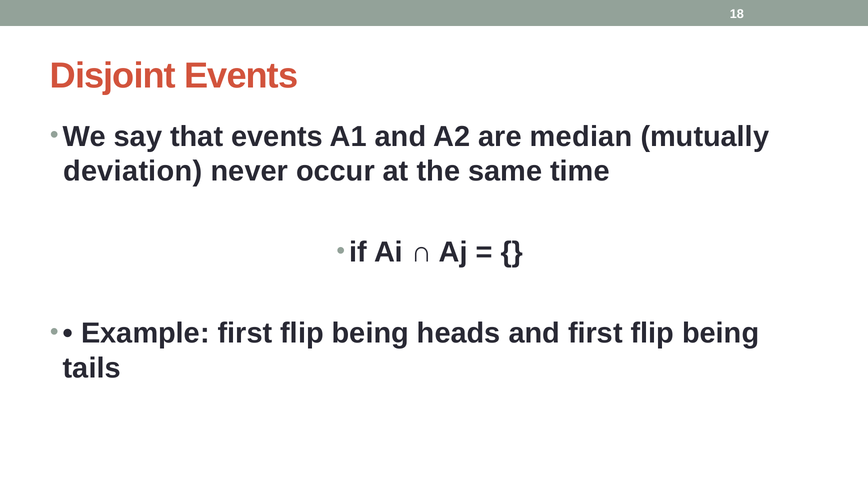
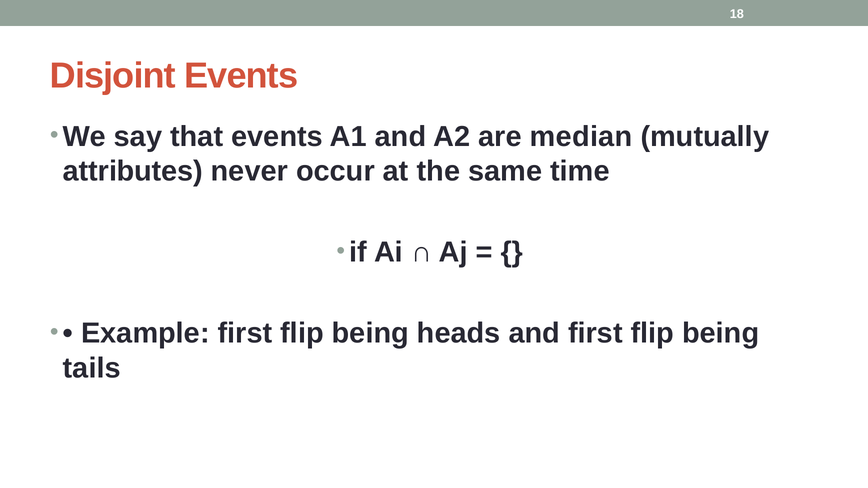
deviation: deviation -> attributes
